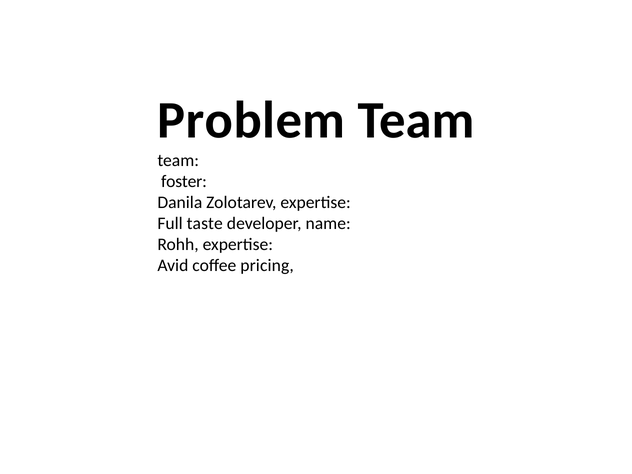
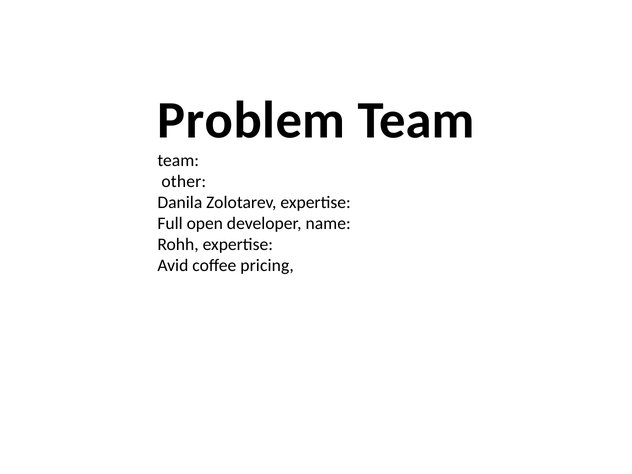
foster: foster -> other
taste: taste -> open
